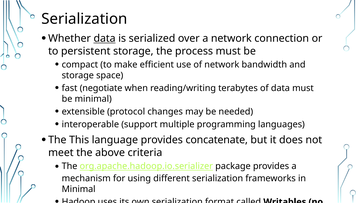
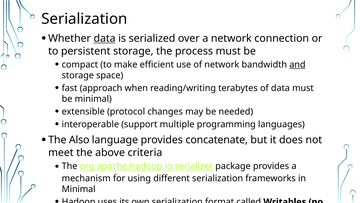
and at (297, 64) underline: none -> present
negotiate: negotiate -> approach
This: This -> Also
